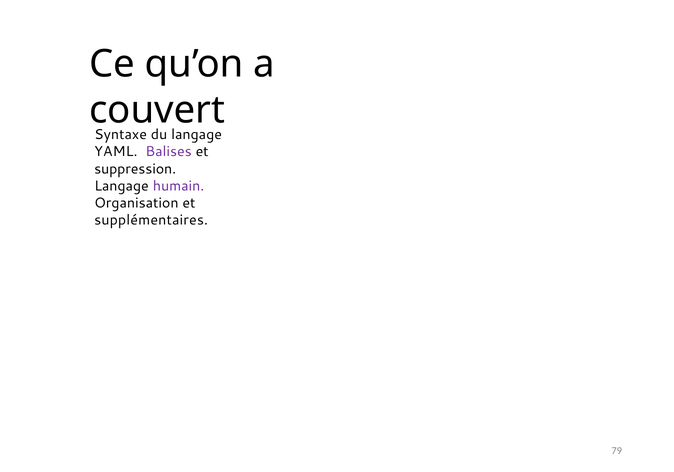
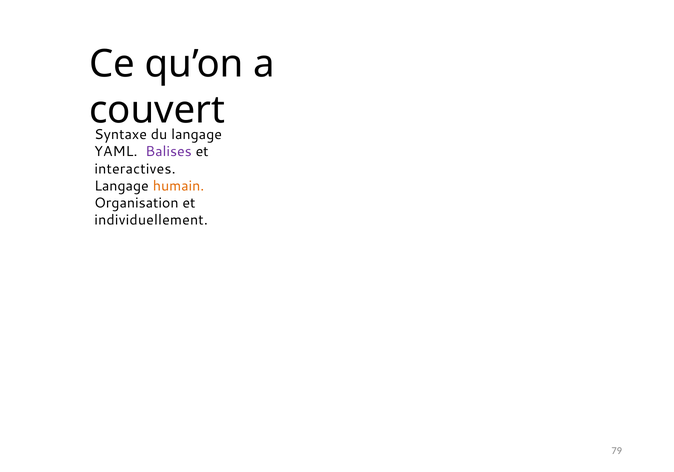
suppression: suppression -> interactives
humain colour: purple -> orange
supplémentaires: supplémentaires -> individuellement
